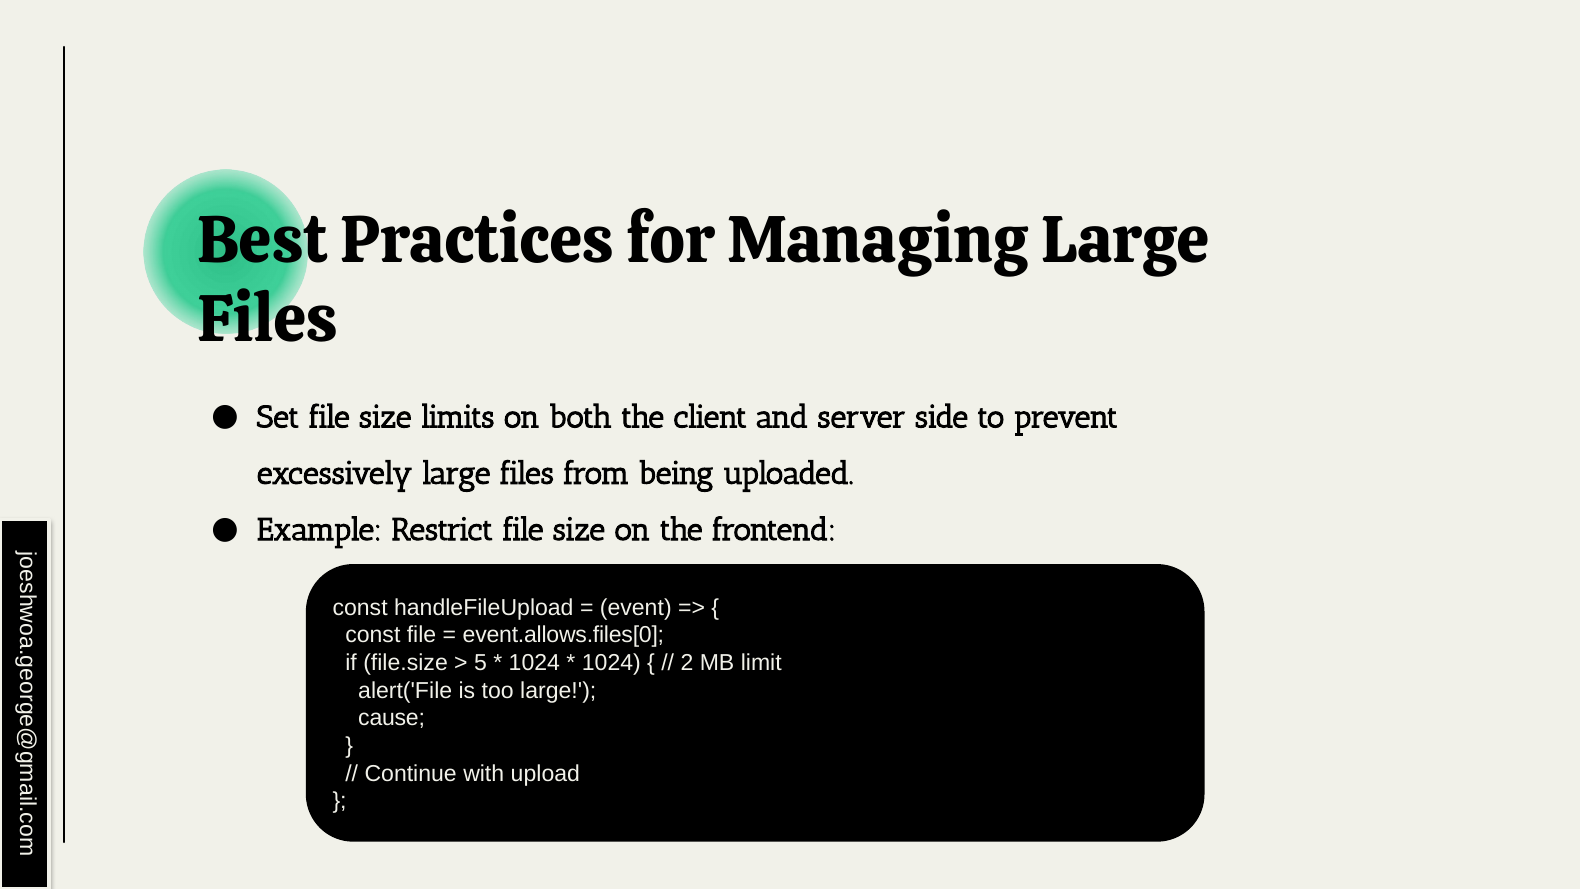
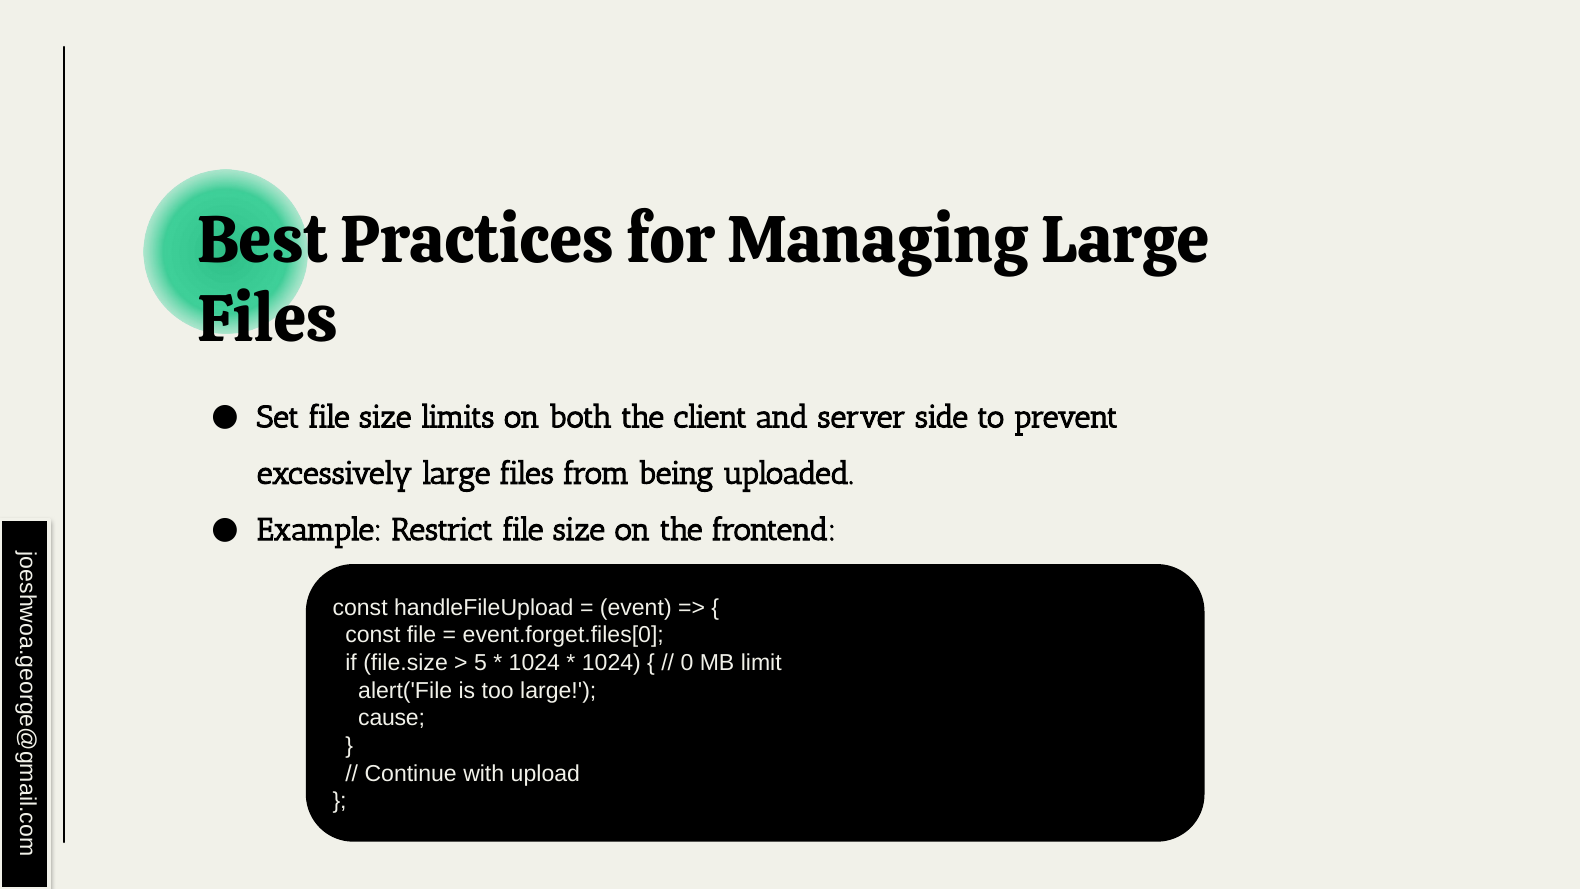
event.allows.files[0: event.allows.files[0 -> event.forget.files[0
2: 2 -> 0
